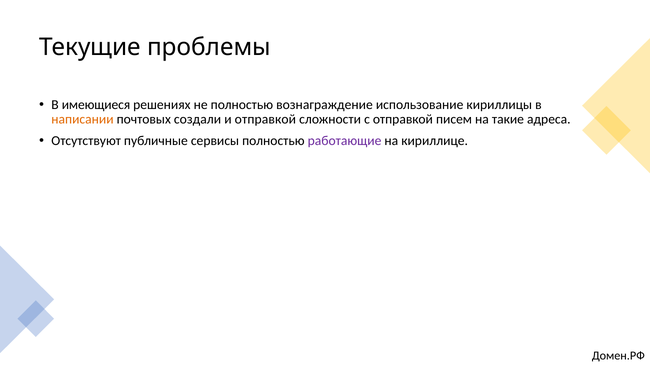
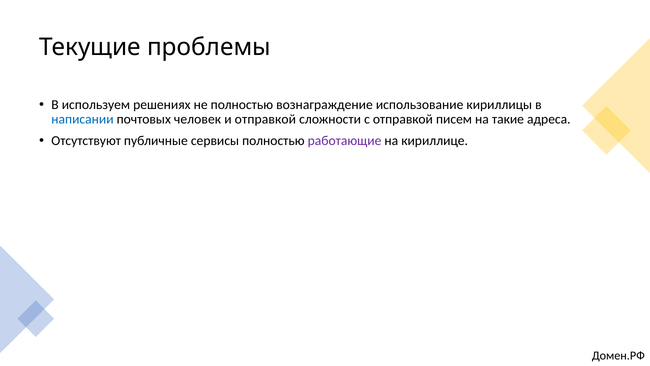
имеющиеся: имеющиеся -> используем
написании colour: orange -> blue
создали: создали -> человек
